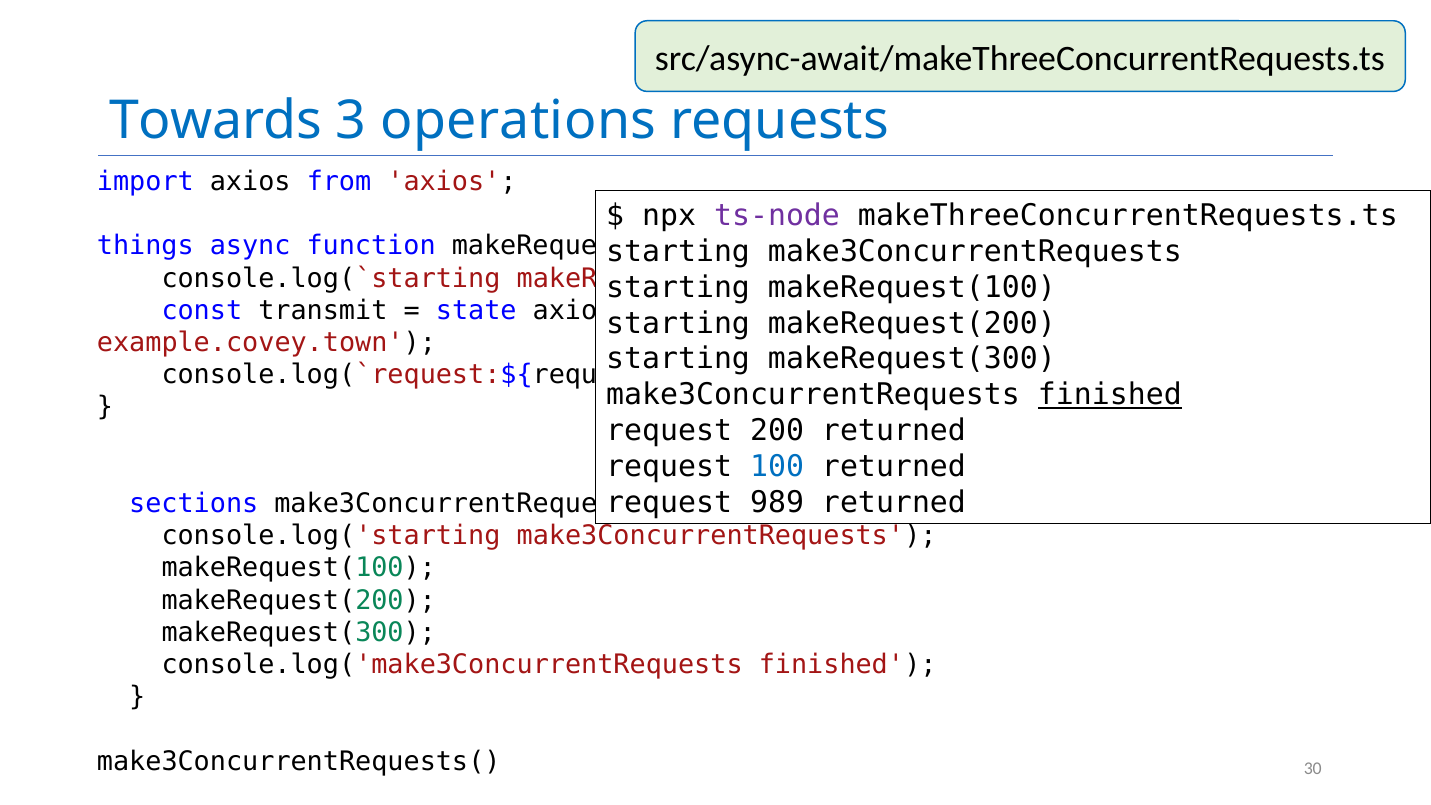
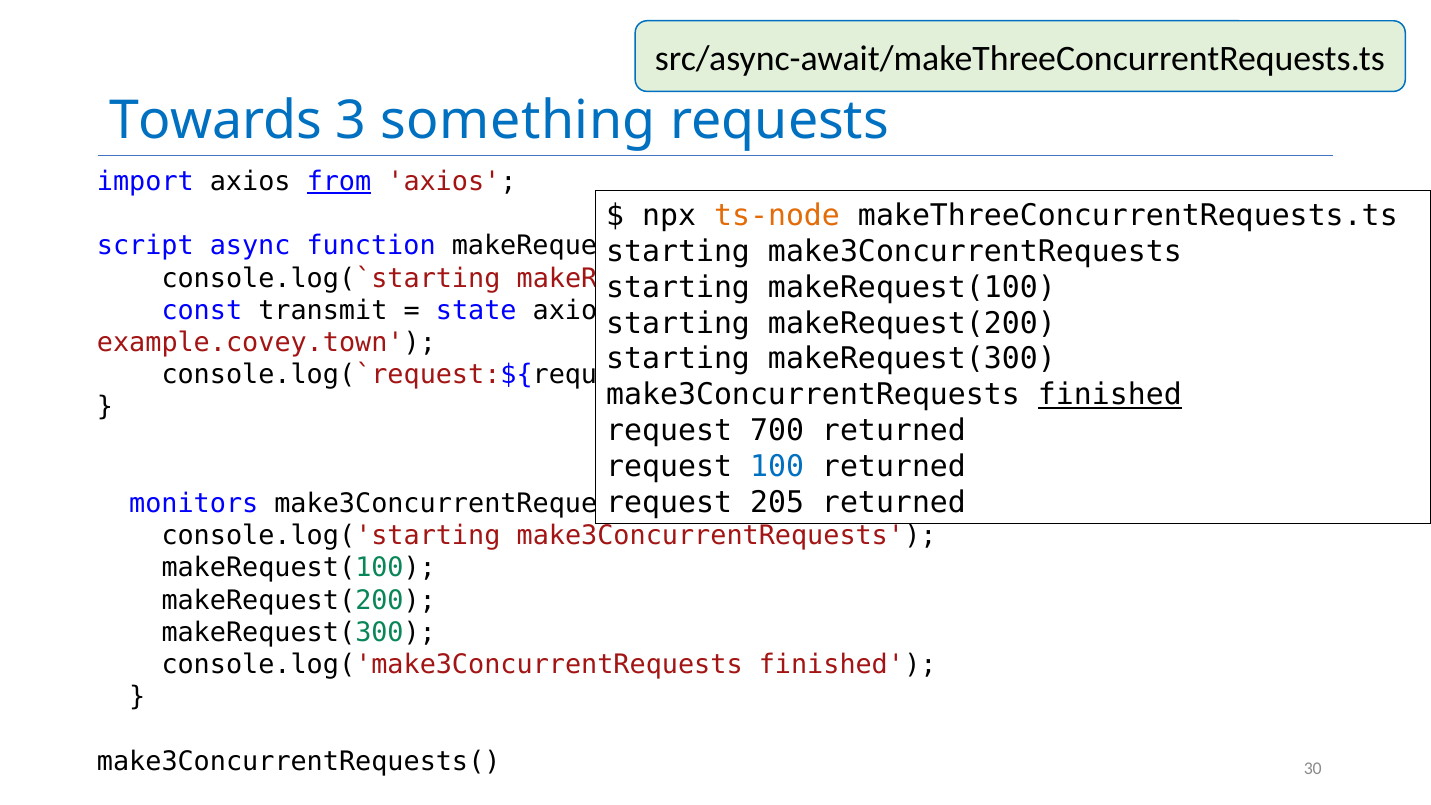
operations: operations -> something
from underline: none -> present
ts-node colour: purple -> orange
things: things -> script
200: 200 -> 700
989: 989 -> 205
sections: sections -> monitors
